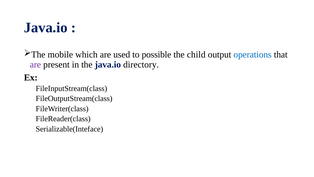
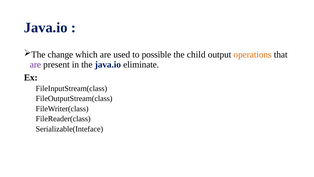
mobile: mobile -> change
operations colour: blue -> orange
directory: directory -> eliminate
